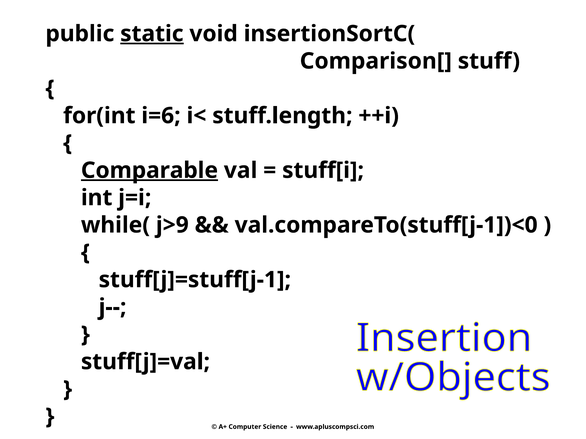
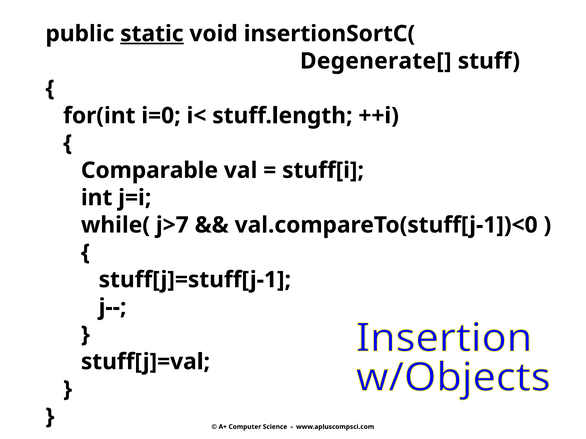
Comparison[: Comparison[ -> Degenerate[
i=6: i=6 -> i=0
Comparable underline: present -> none
j>9: j>9 -> j>7
